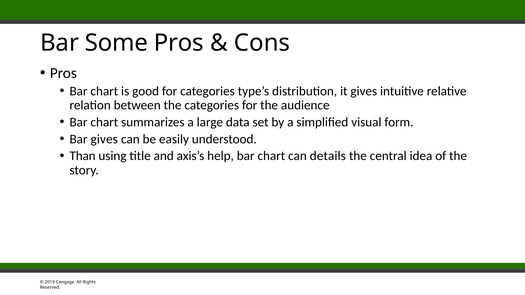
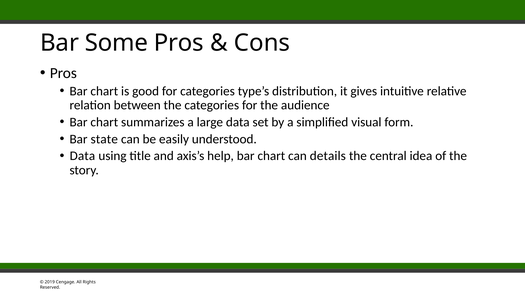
Bar gives: gives -> state
Than at (83, 156): Than -> Data
